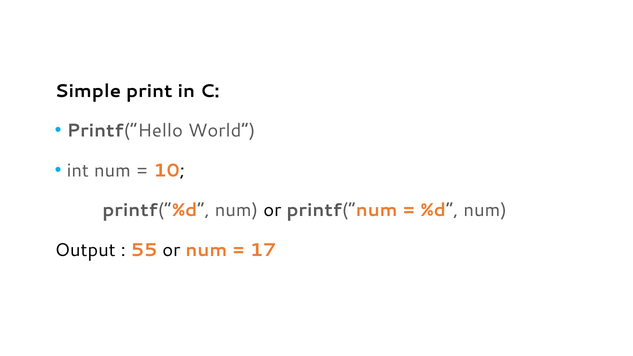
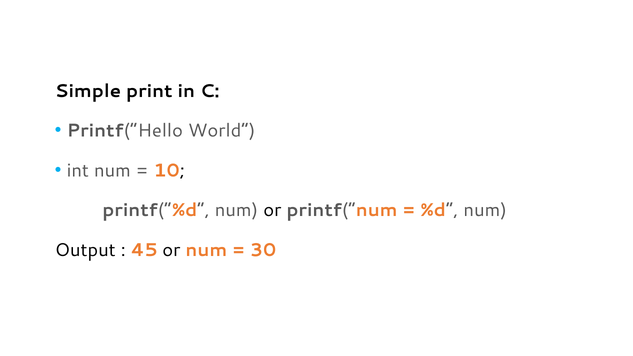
55: 55 -> 45
17: 17 -> 30
